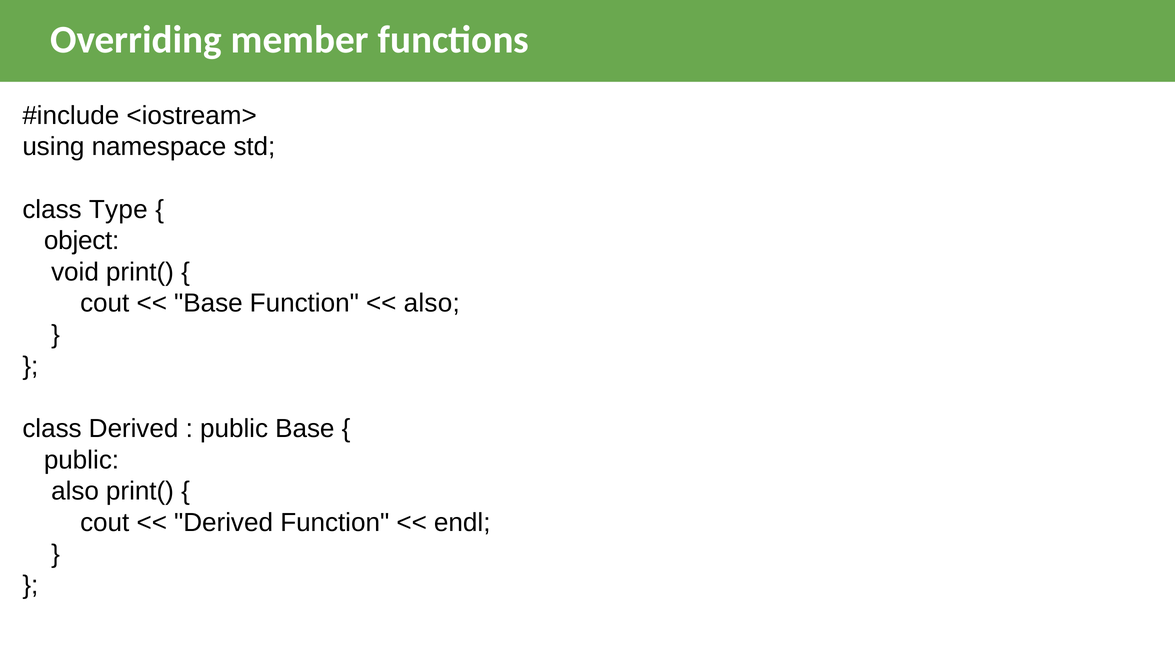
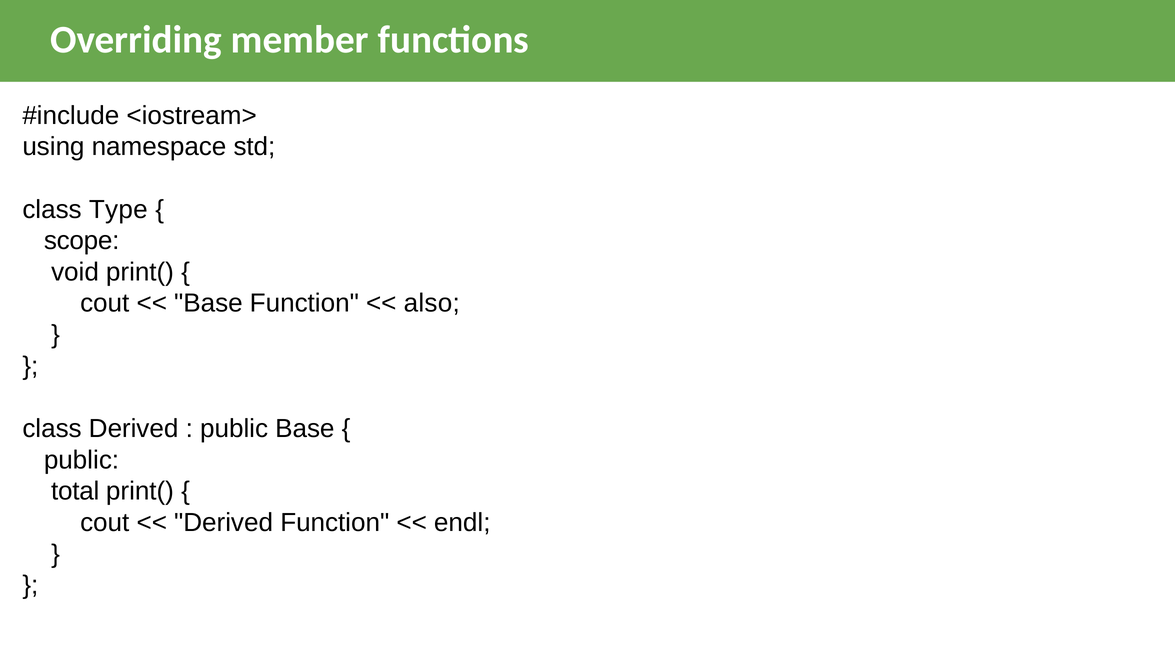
object: object -> scope
also at (75, 491): also -> total
